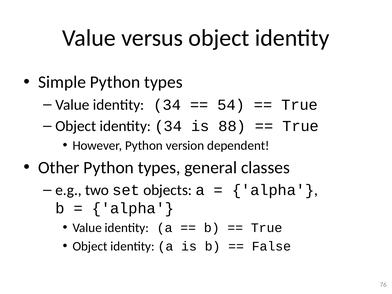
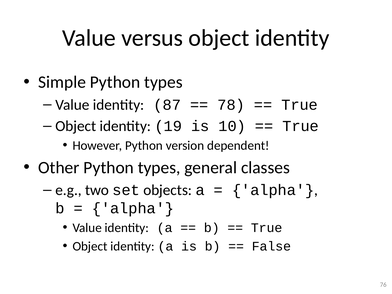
Value identity 34: 34 -> 87
54: 54 -> 78
Object identity 34: 34 -> 19
88: 88 -> 10
